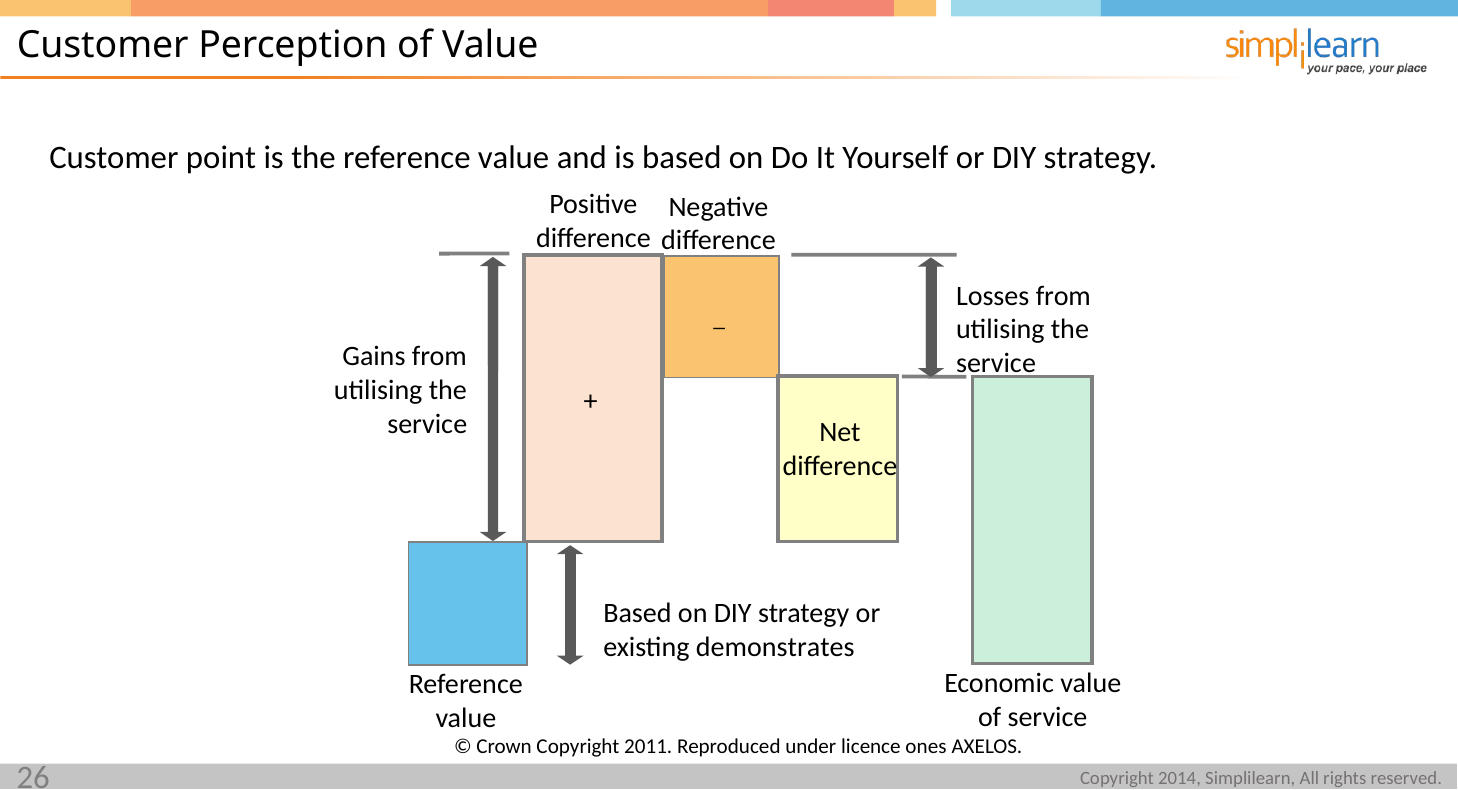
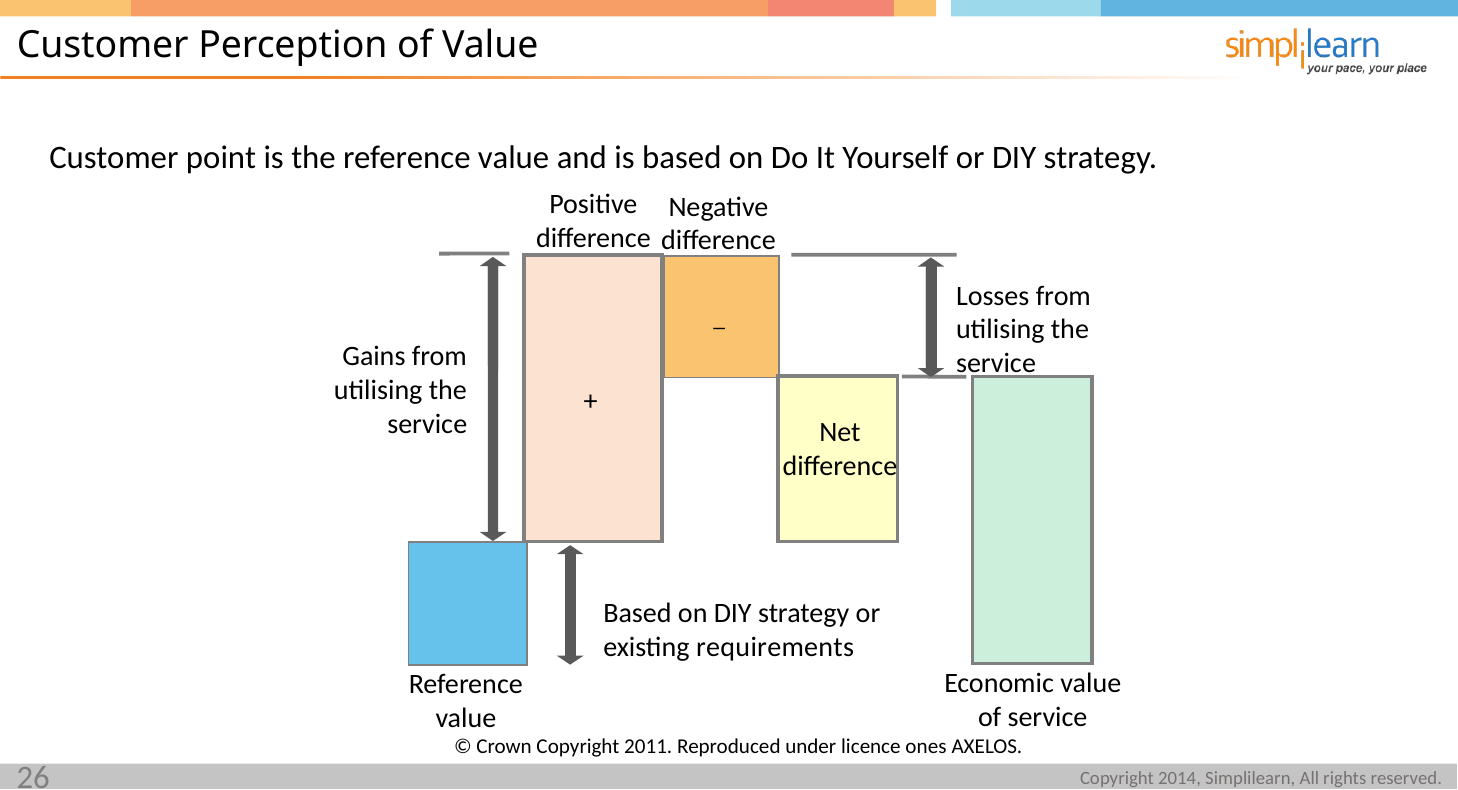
demonstrates: demonstrates -> requirements
